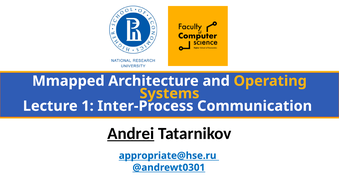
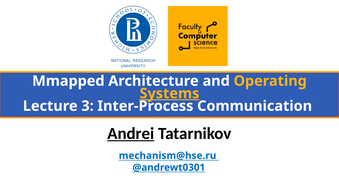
Systems underline: none -> present
1: 1 -> 3
appropriate@hse.ru: appropriate@hse.ru -> mechanism@hse.ru
